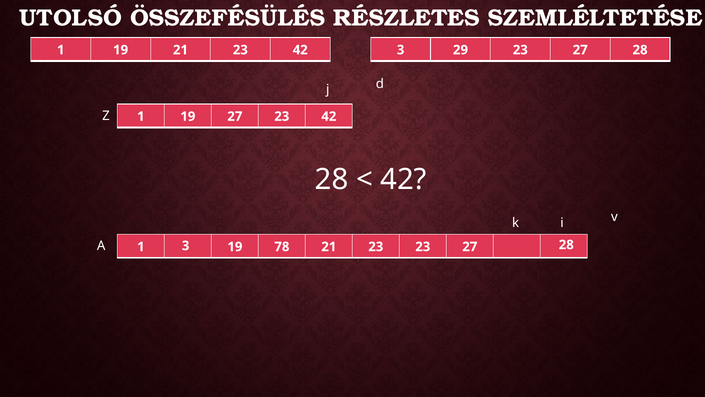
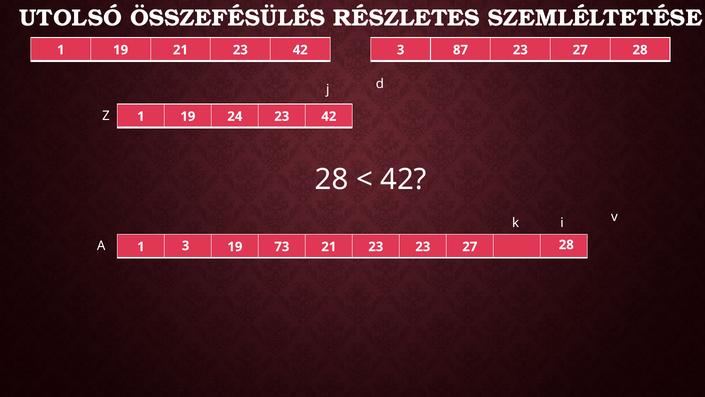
29: 29 -> 87
19 27: 27 -> 24
78: 78 -> 73
